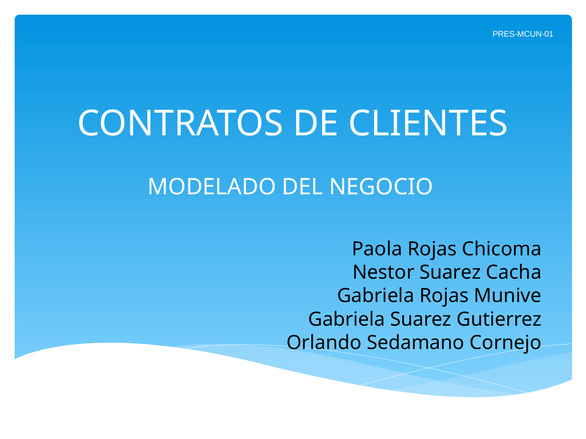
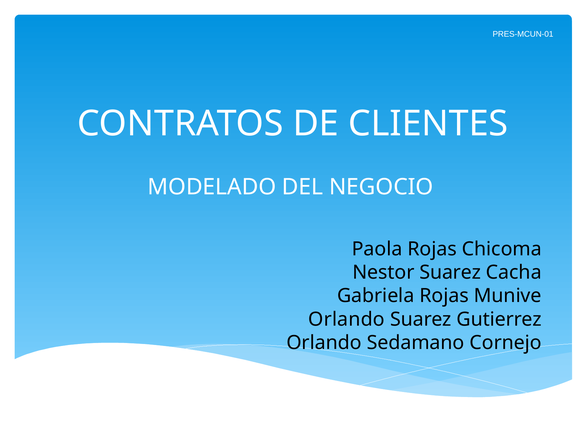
Gabriela at (347, 320): Gabriela -> Orlando
